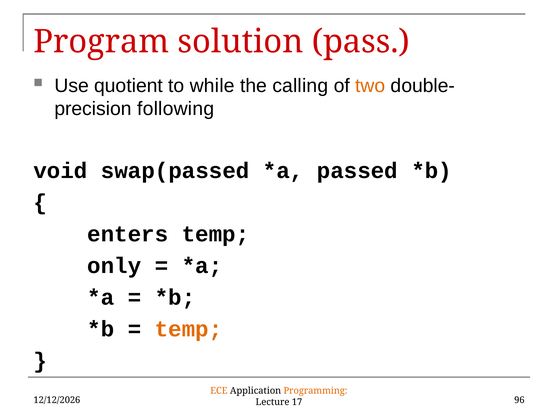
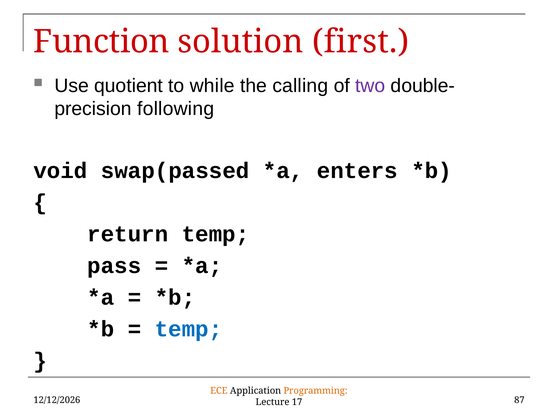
Program: Program -> Function
pass: pass -> first
two colour: orange -> purple
passed: passed -> enters
enters: enters -> return
only: only -> pass
temp at (188, 329) colour: orange -> blue
96: 96 -> 87
